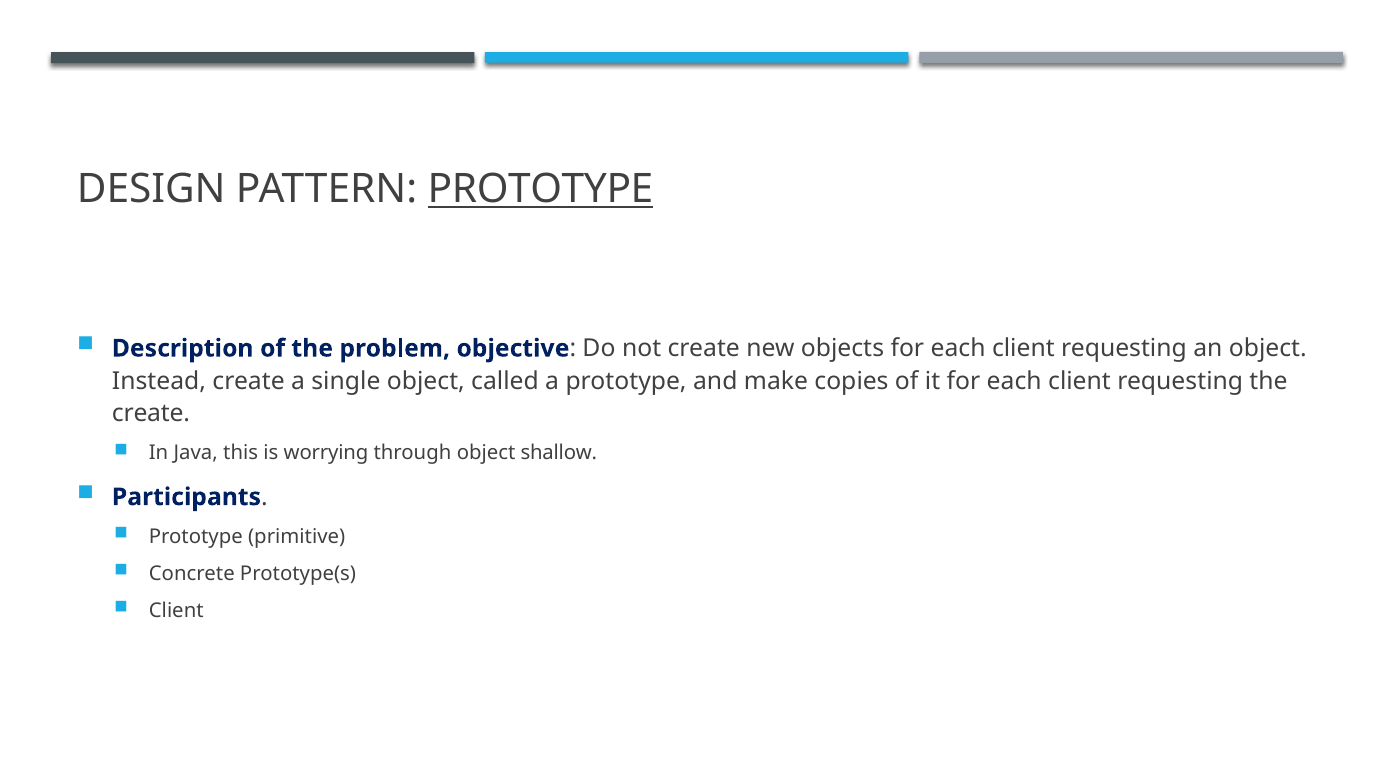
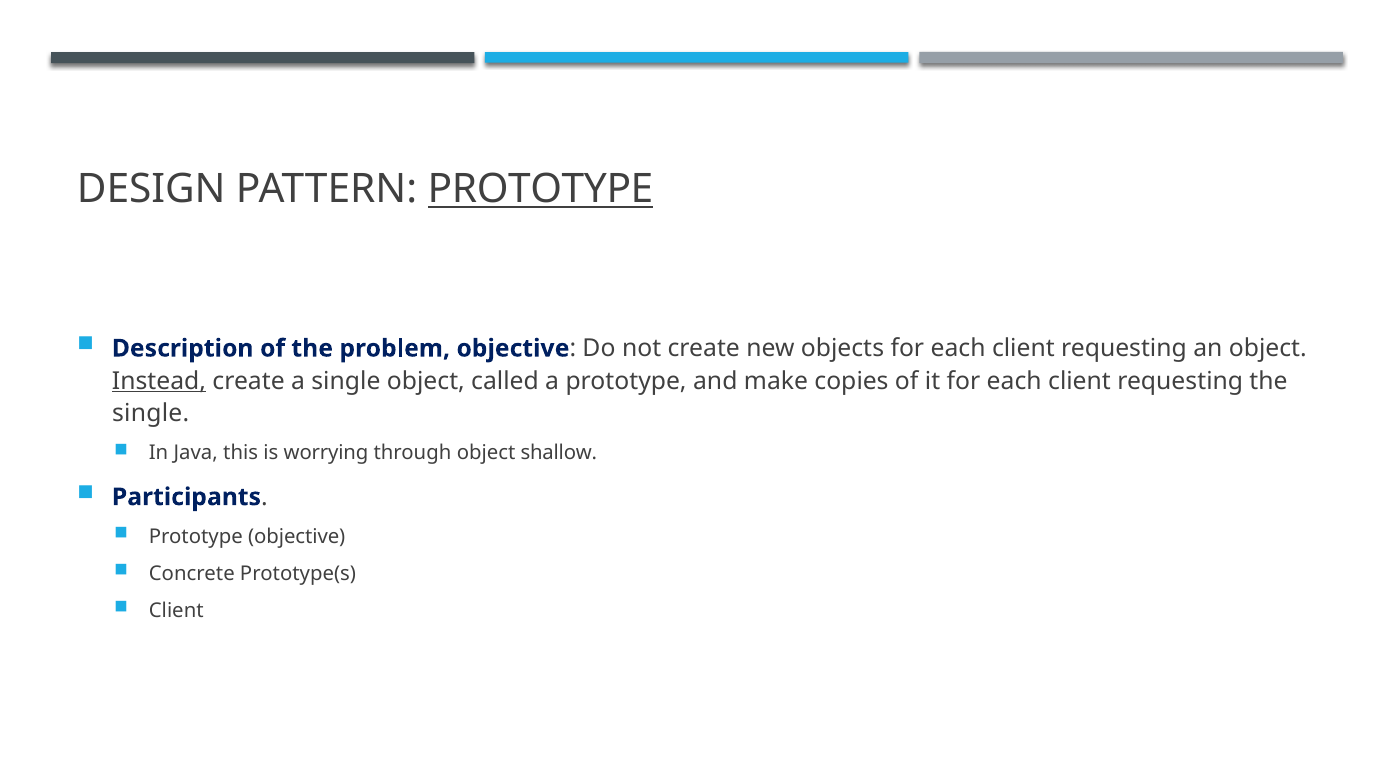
Instead underline: none -> present
create at (151, 414): create -> single
Prototype primitive: primitive -> objective
